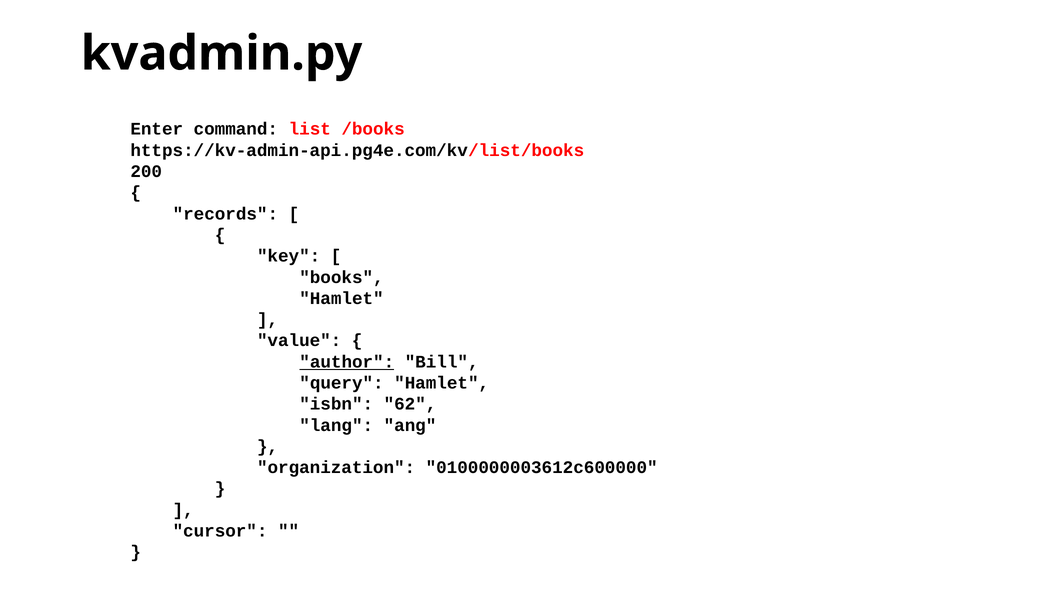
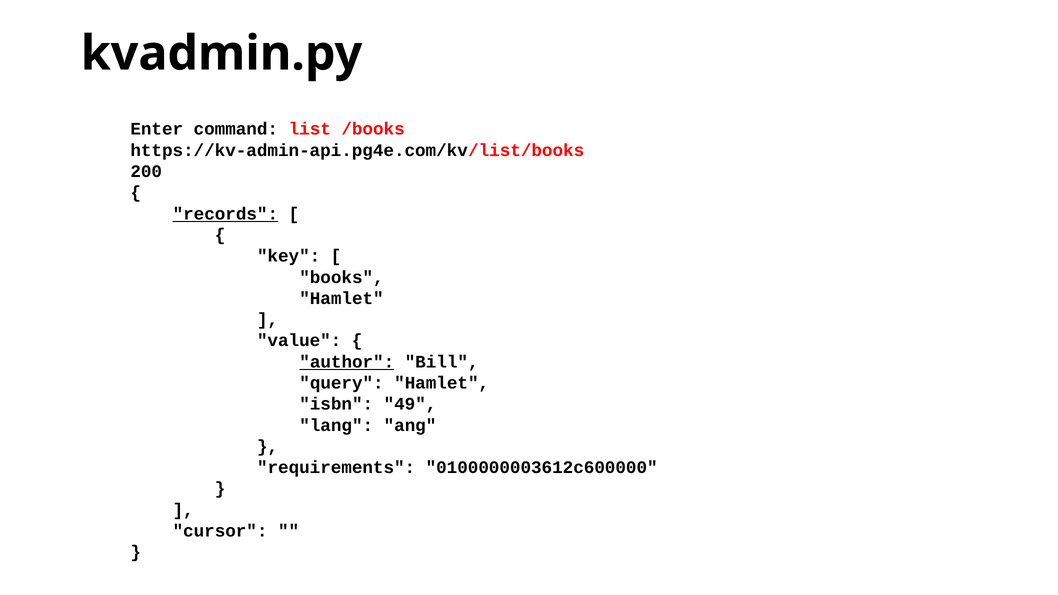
records underline: none -> present
62: 62 -> 49
organization: organization -> requirements
